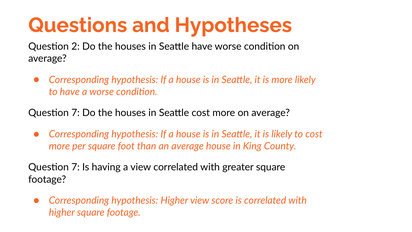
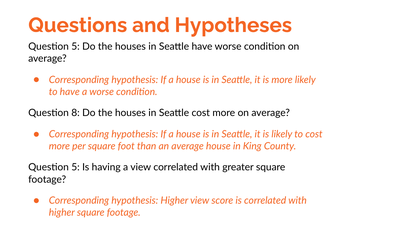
2 at (76, 47): 2 -> 5
7 at (76, 113): 7 -> 8
7 at (76, 167): 7 -> 5
